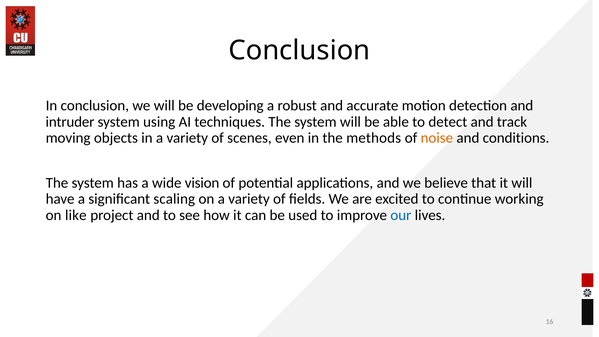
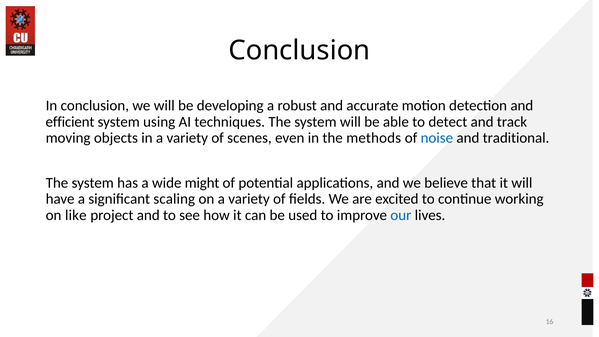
intruder: intruder -> efficient
noise colour: orange -> blue
conditions: conditions -> traditional
vision: vision -> might
